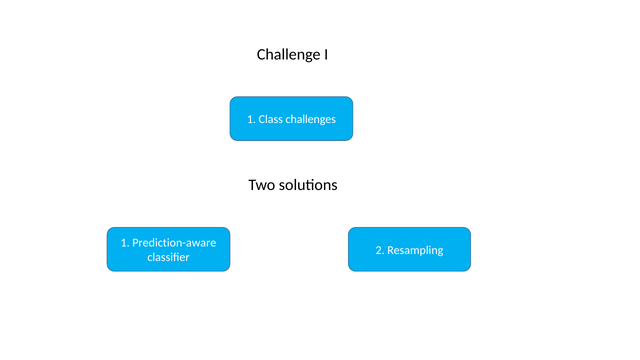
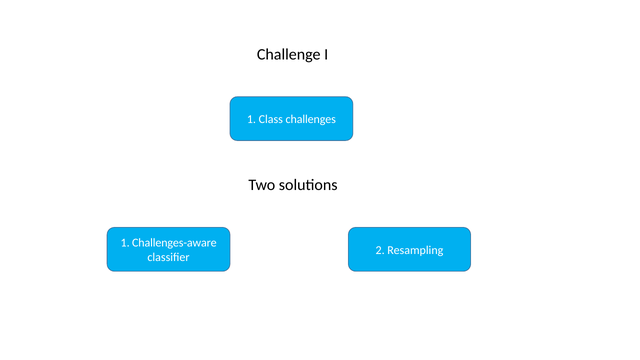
Prediction-aware: Prediction-aware -> Challenges-aware
